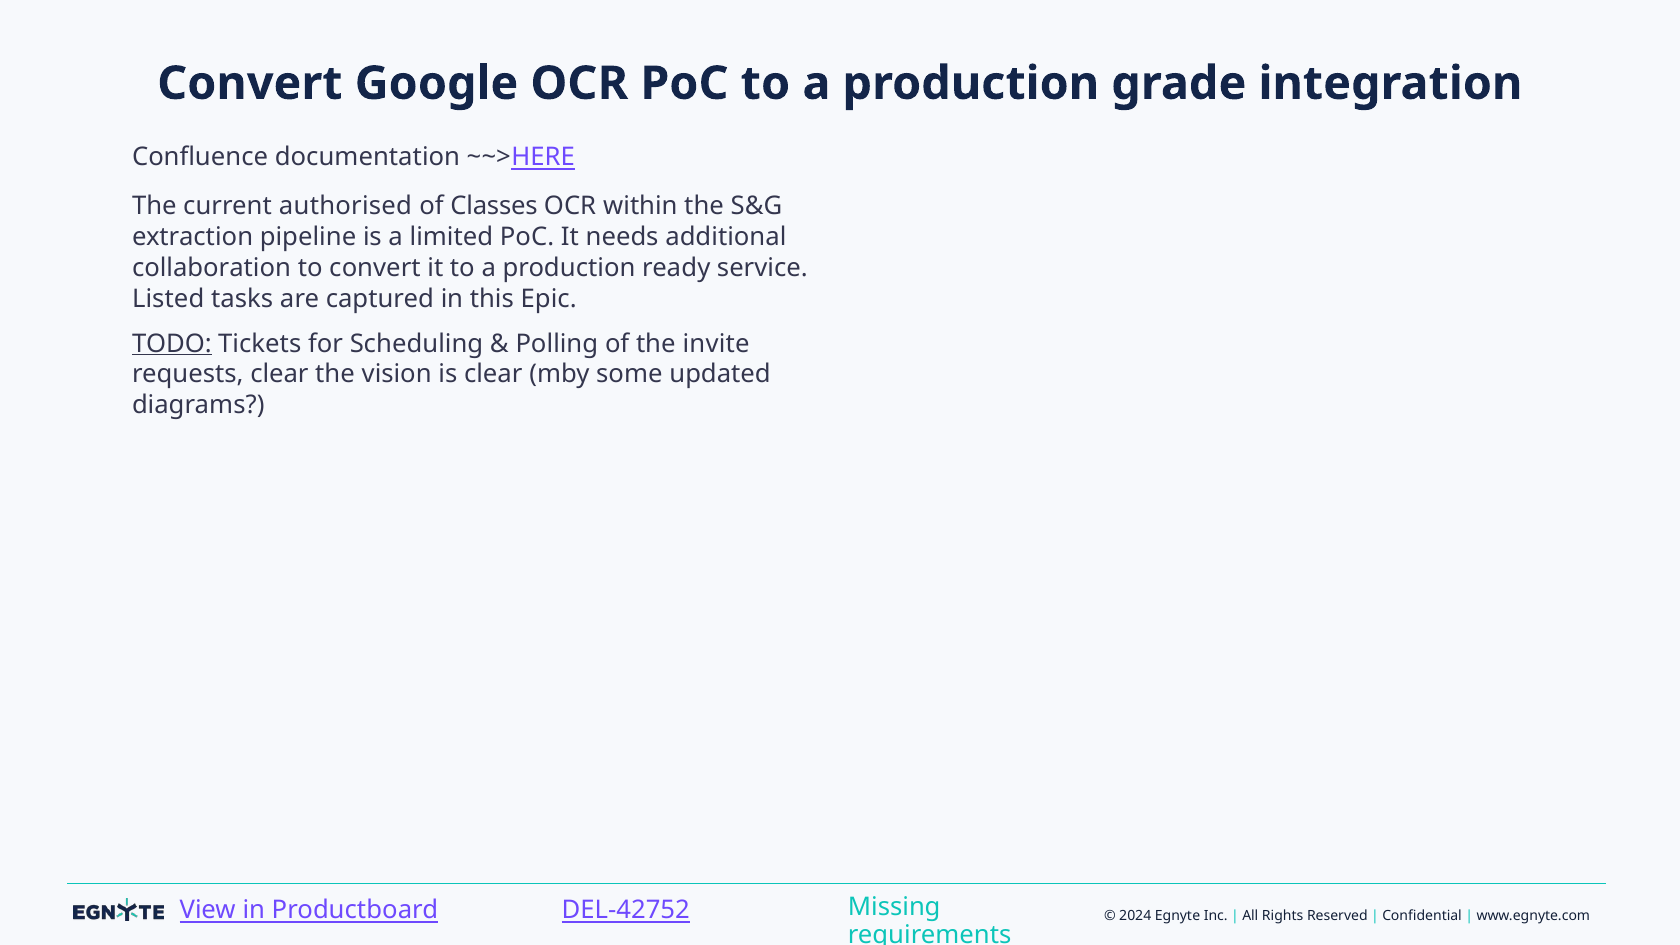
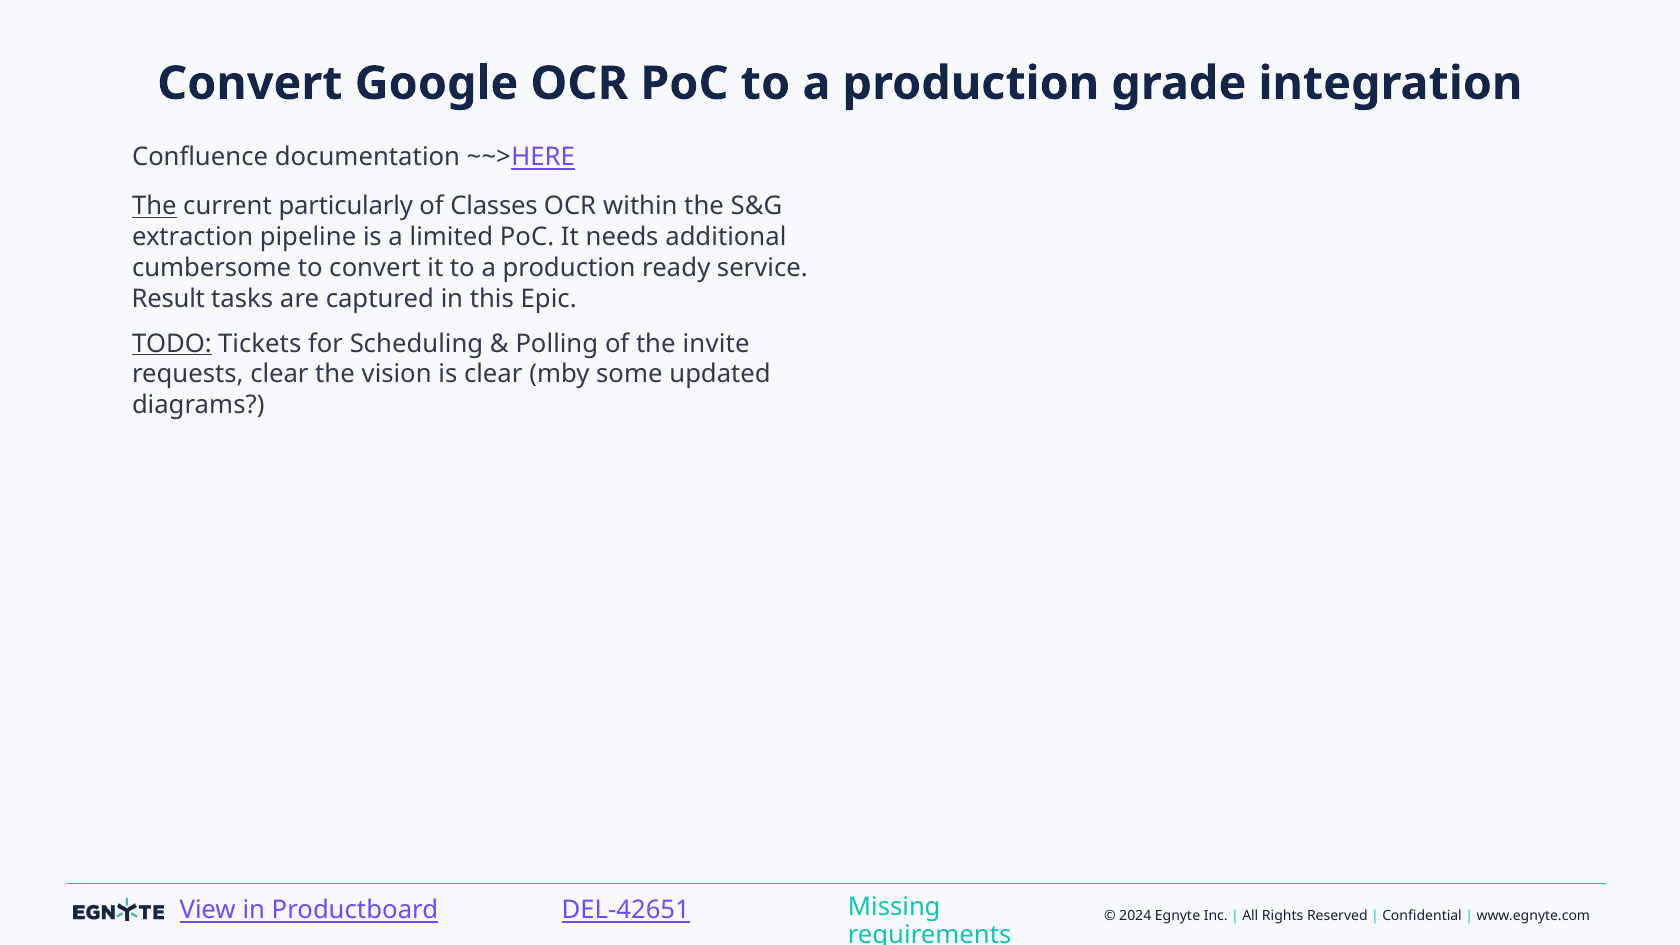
The at (154, 206) underline: none -> present
authorised: authorised -> particularly
collaboration: collaboration -> cumbersome
Listed: Listed -> Result
DEL-42752: DEL-42752 -> DEL-42651
